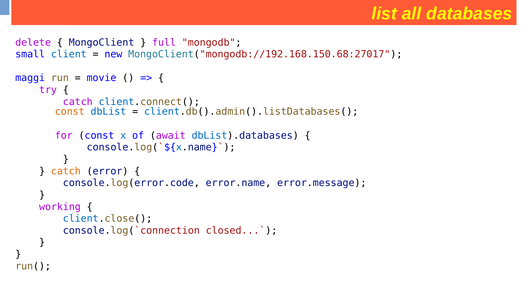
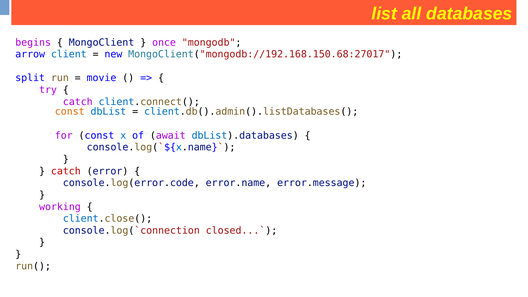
delete: delete -> begins
full: full -> once
small: small -> arrow
maggi: maggi -> split
catch at (66, 171) colour: orange -> red
